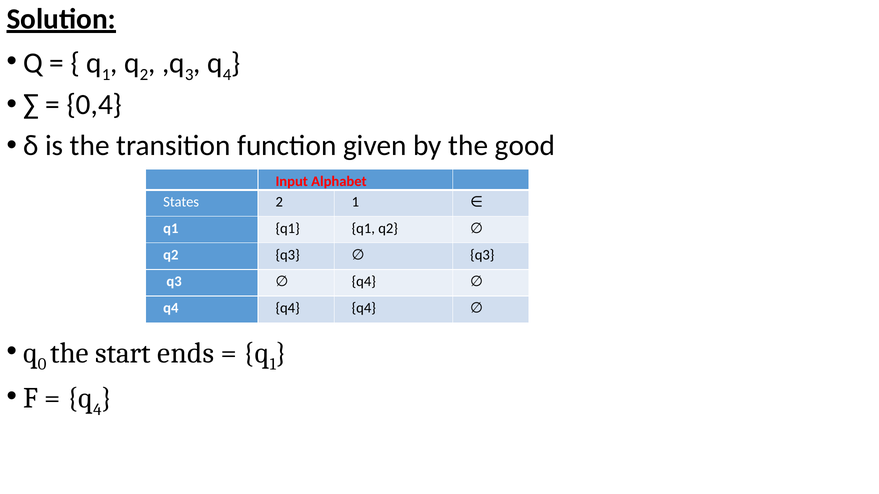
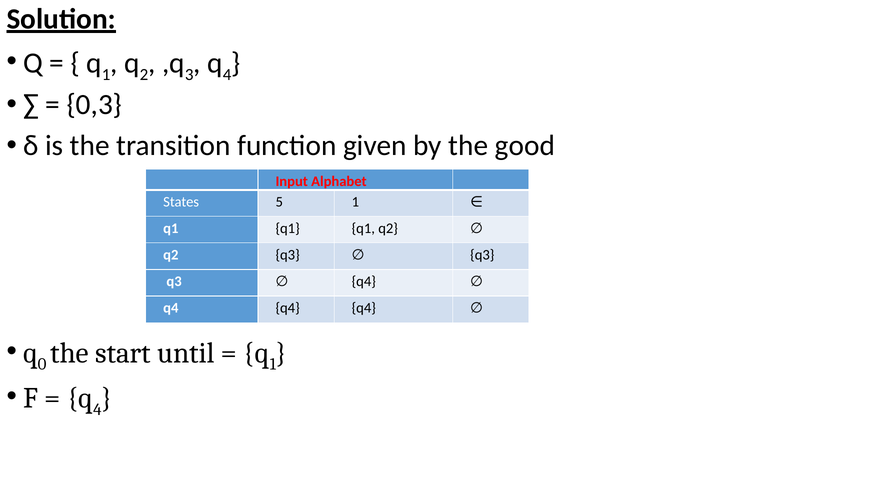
0,4: 0,4 -> 0,3
States 2: 2 -> 5
ends: ends -> until
